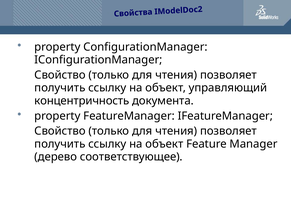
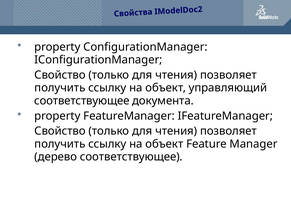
концентричность at (82, 101): концентричность -> соответствующее
